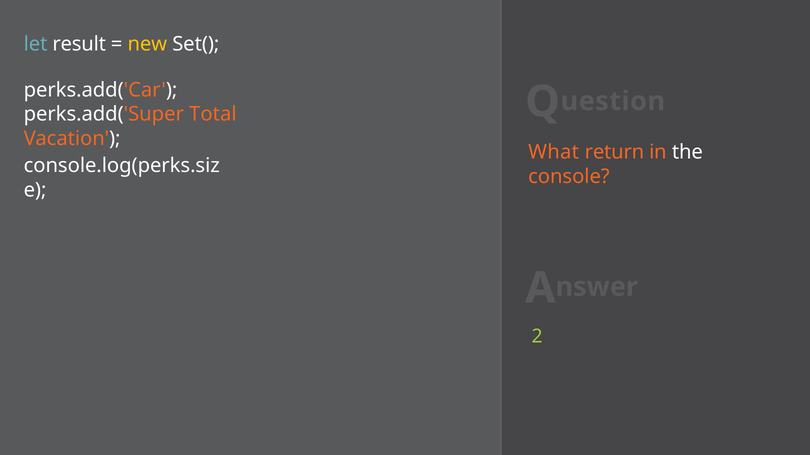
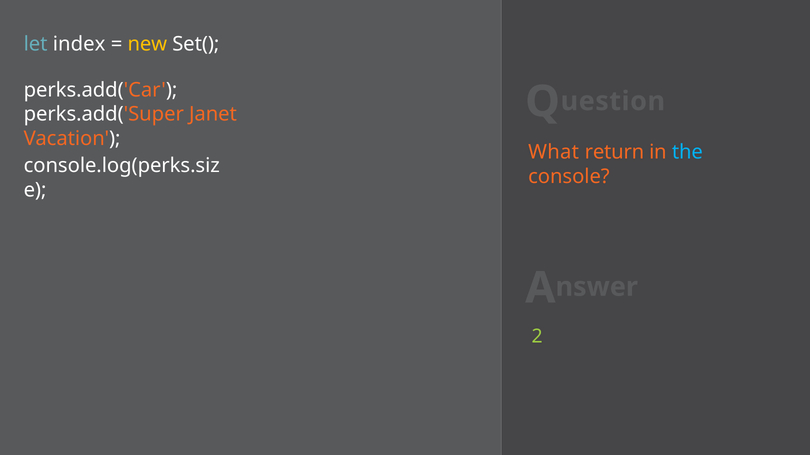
result: result -> index
Total: Total -> Janet
the colour: white -> light blue
